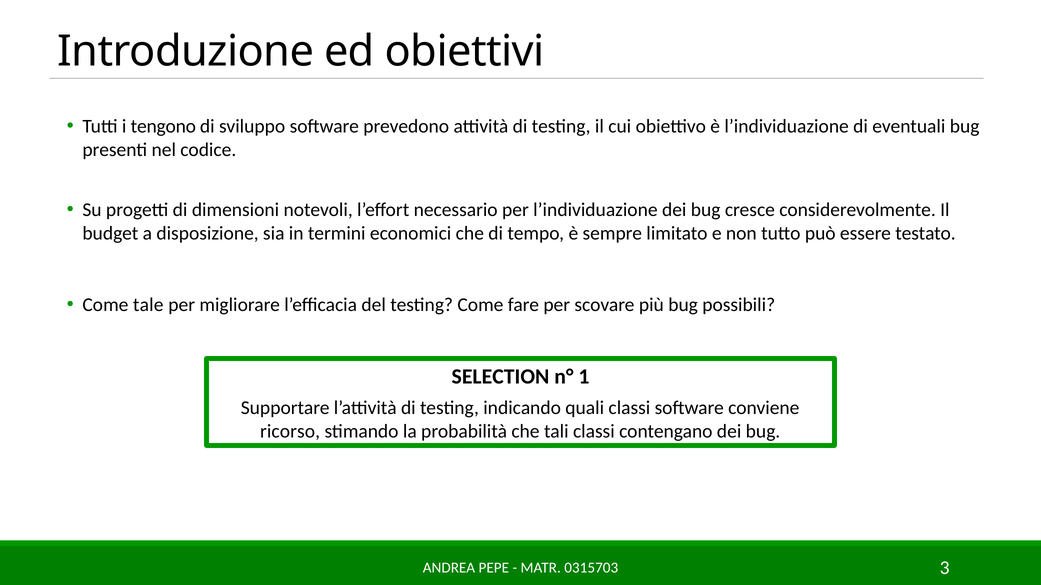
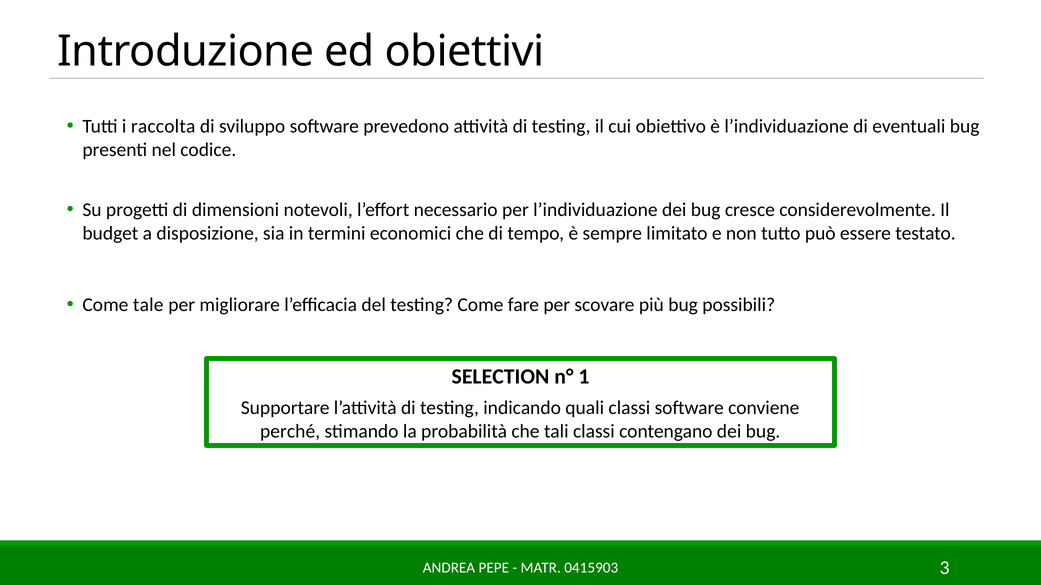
tengono: tengono -> raccolta
ricorso: ricorso -> perché
0315703: 0315703 -> 0415903
